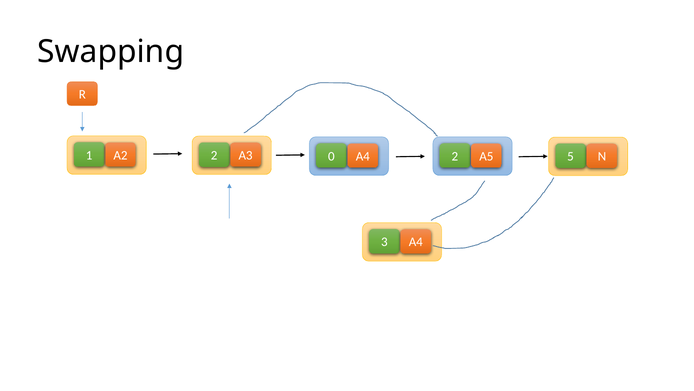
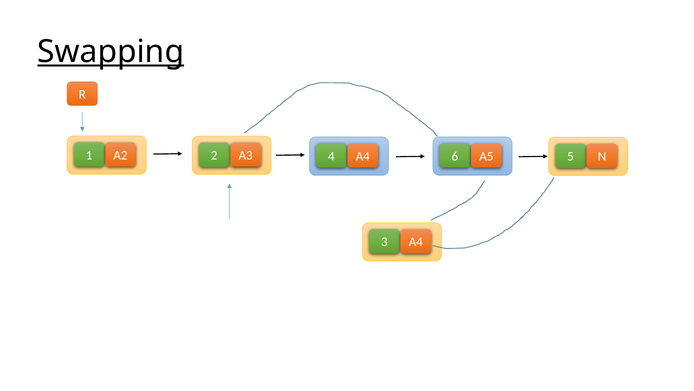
Swapping underline: none -> present
0: 0 -> 4
A4 2: 2 -> 6
